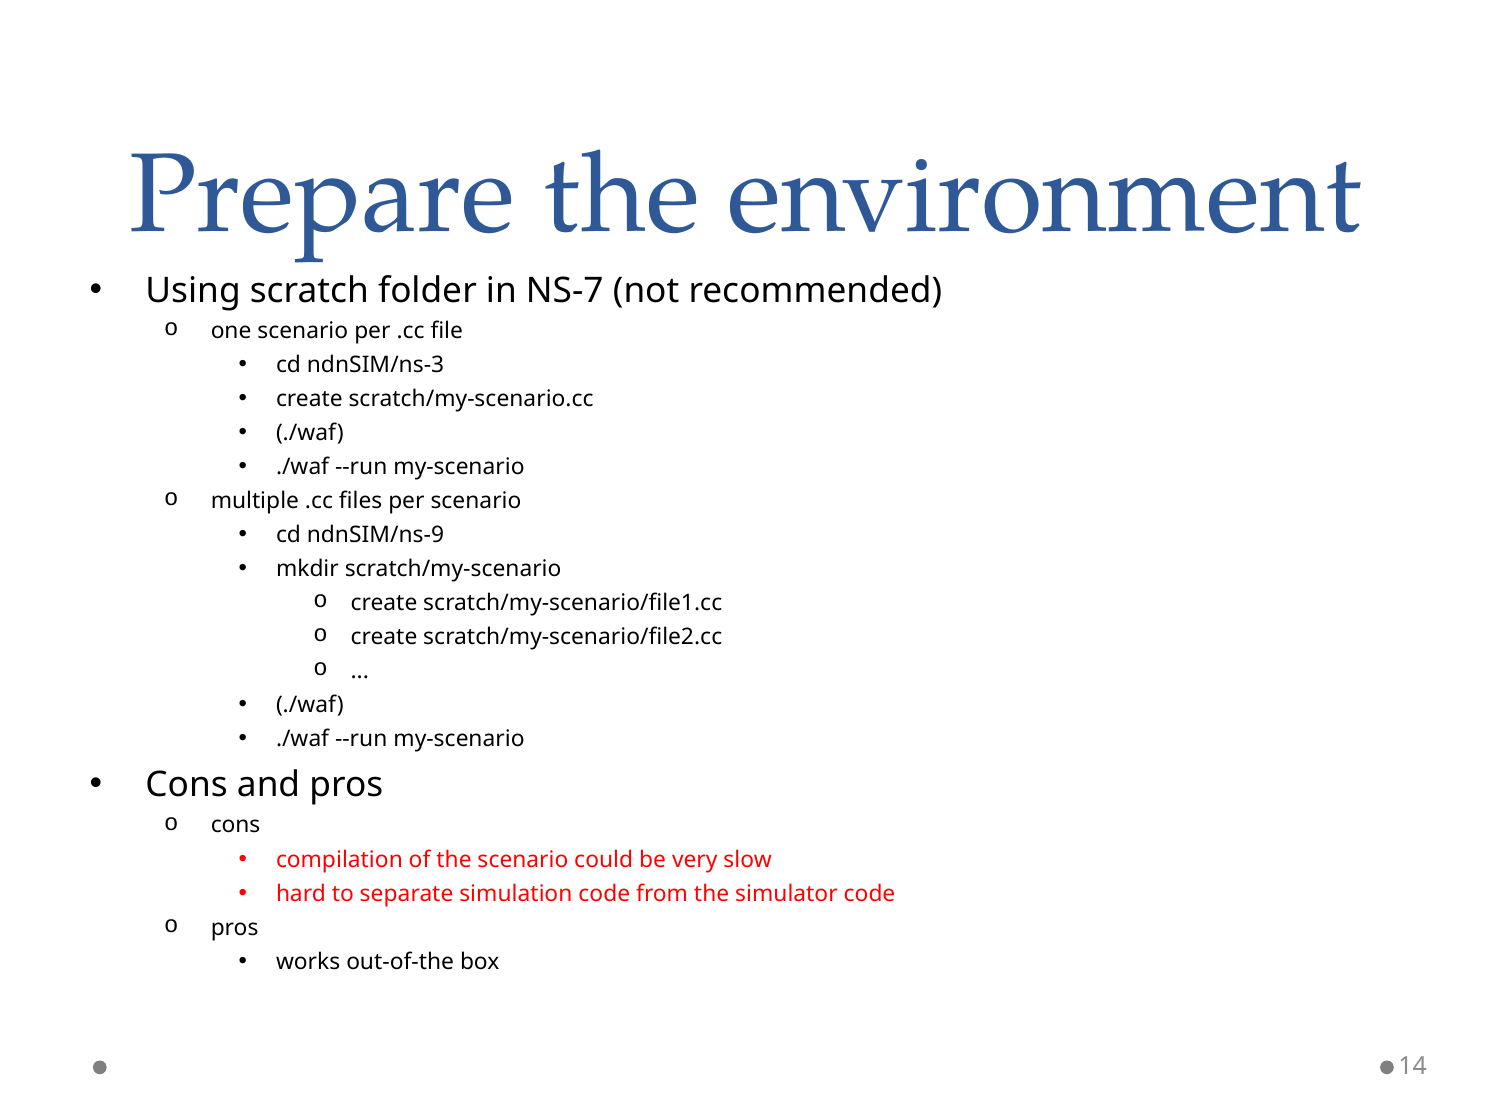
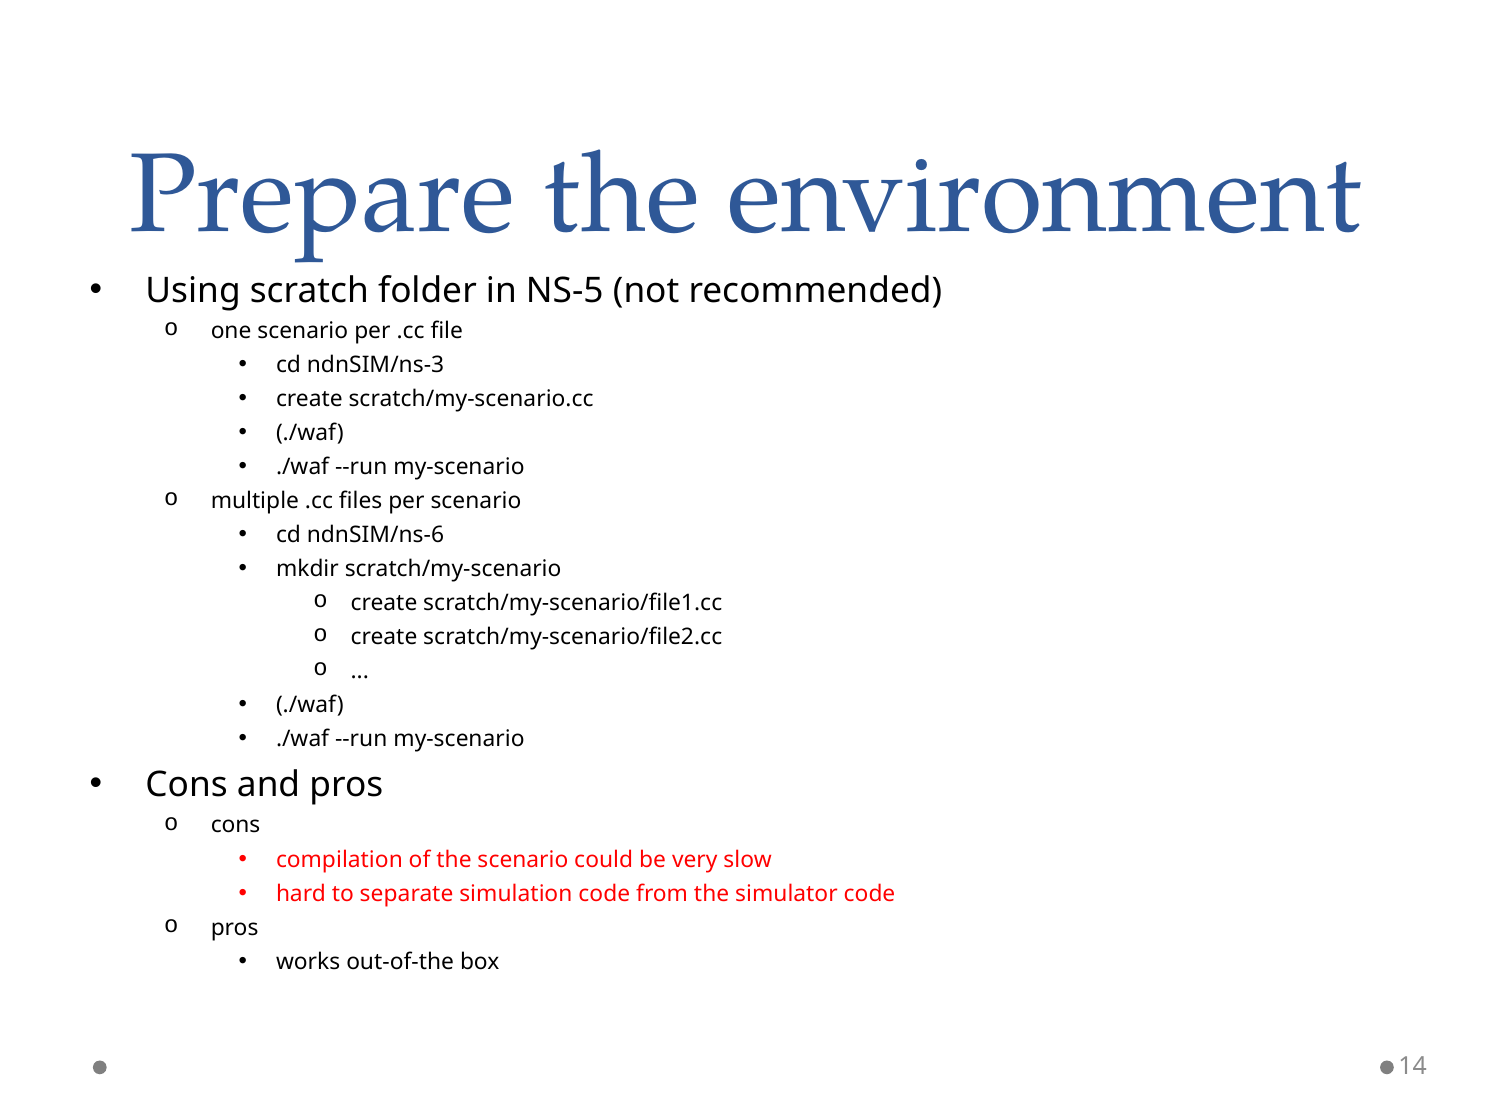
NS-7: NS-7 -> NS-5
ndnSIM/ns-9: ndnSIM/ns-9 -> ndnSIM/ns-6
